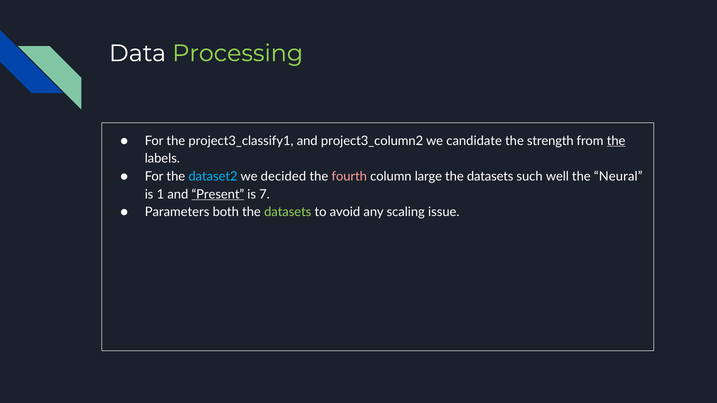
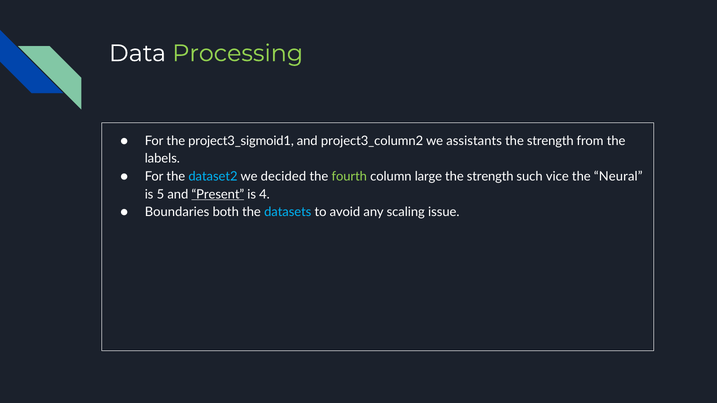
project3_classify1: project3_classify1 -> project3_sigmoid1
candidate: candidate -> assistants
the at (616, 141) underline: present -> none
fourth colour: pink -> light green
datasets at (490, 177): datasets -> strength
well: well -> vice
1: 1 -> 5
7: 7 -> 4
Parameters: Parameters -> Boundaries
datasets at (288, 212) colour: light green -> light blue
